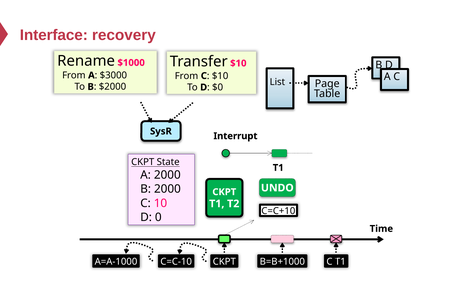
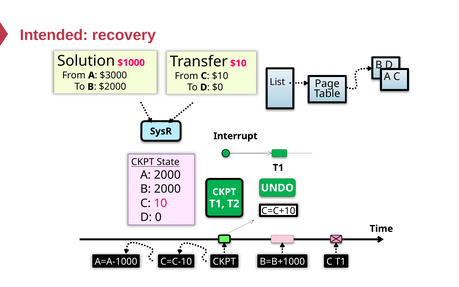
Interface: Interface -> Intended
Rename: Rename -> Solution
